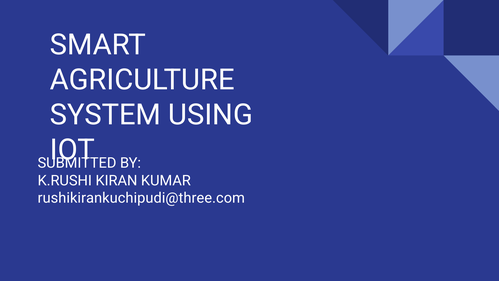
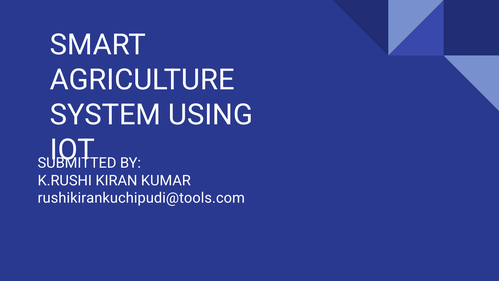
rushikirankuchipudi@three.com: rushikirankuchipudi@three.com -> rushikirankuchipudi@tools.com
